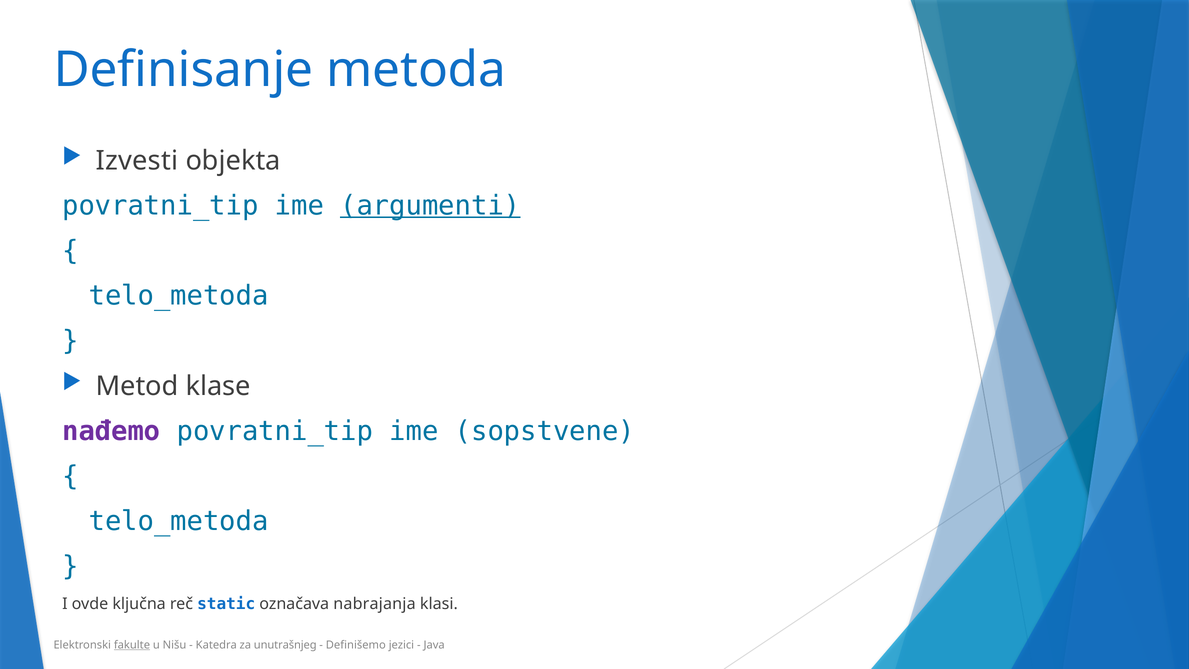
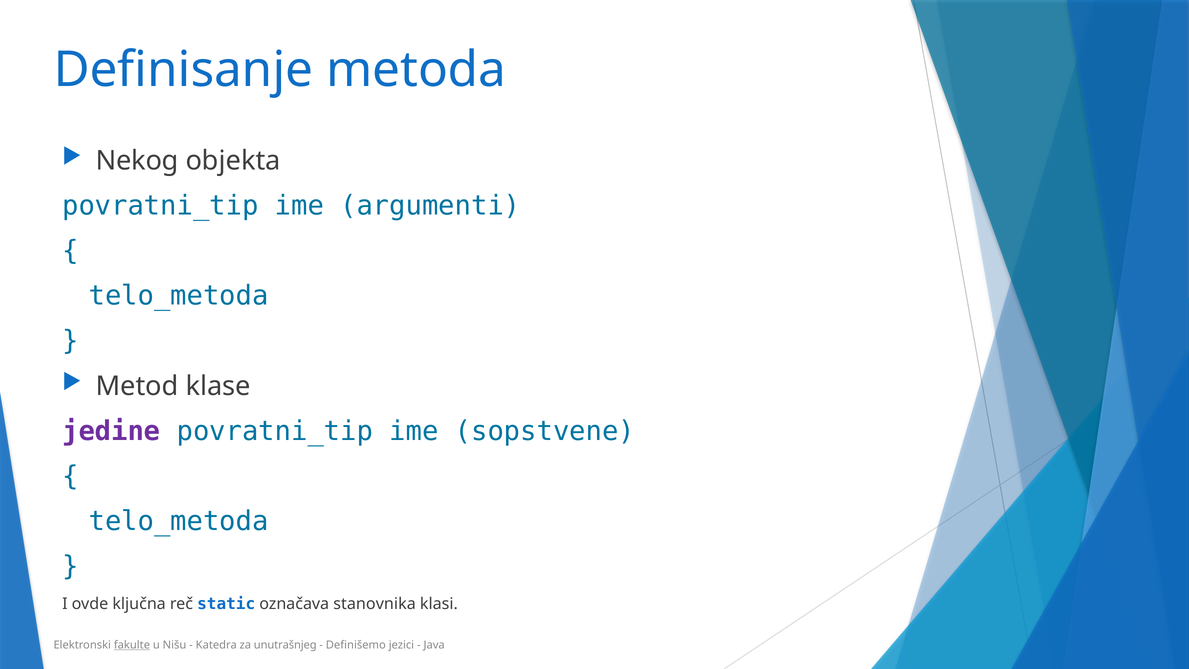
Izvesti: Izvesti -> Nekog
argumenti underline: present -> none
nađemo: nađemo -> jedine
nabrajanja: nabrajanja -> stanovnika
